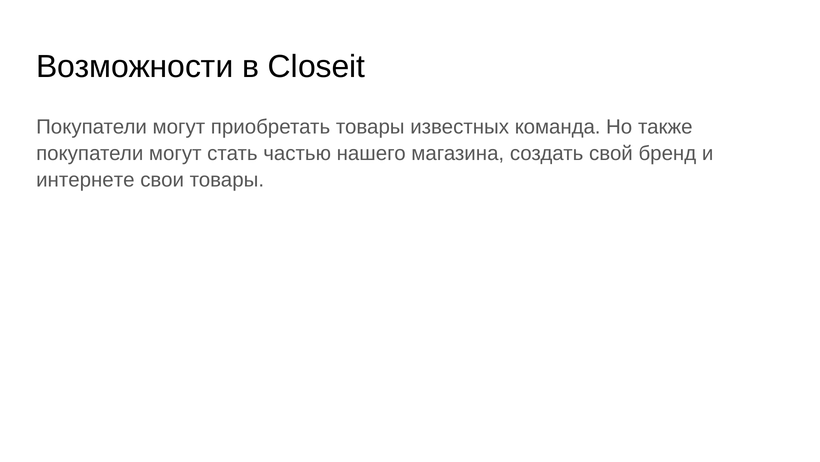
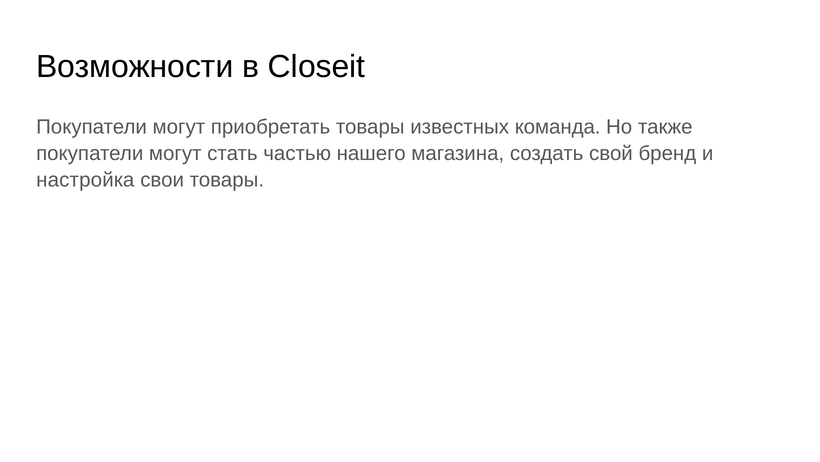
интернете: интернете -> настройка
